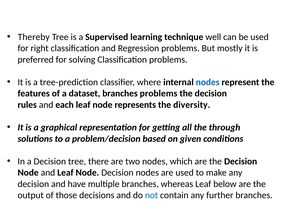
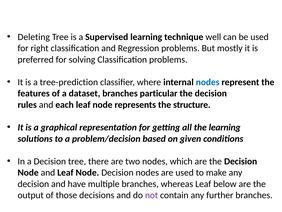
Thereby: Thereby -> Deleting
branches problems: problems -> particular
diversity: diversity -> structure
the through: through -> learning
not colour: blue -> purple
